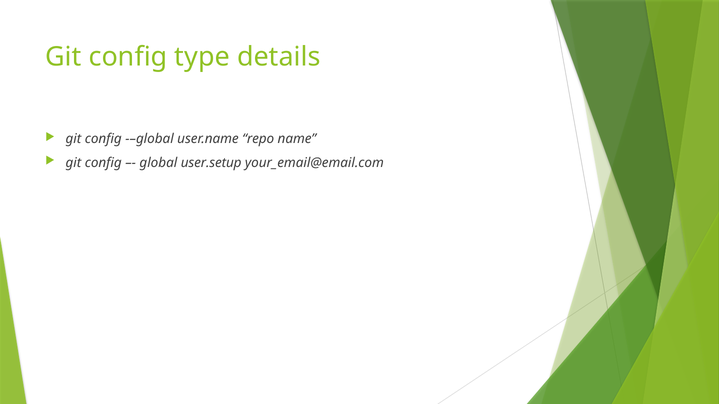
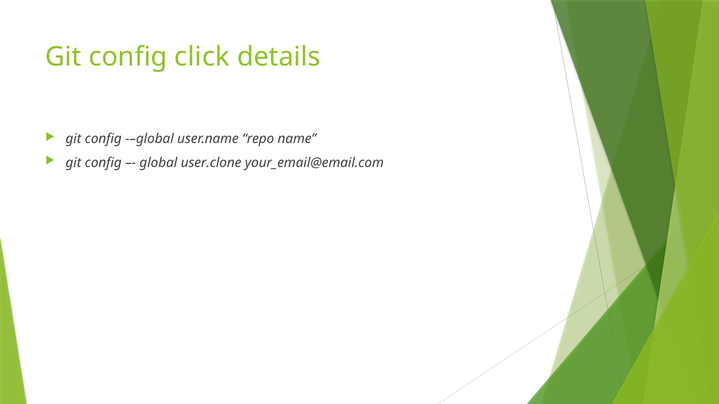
type: type -> click
user.setup: user.setup -> user.clone
